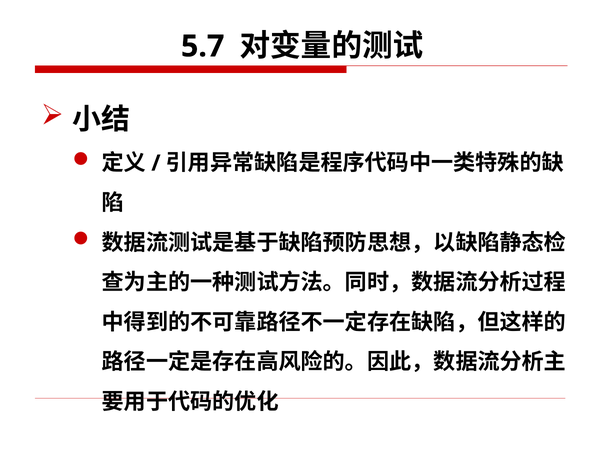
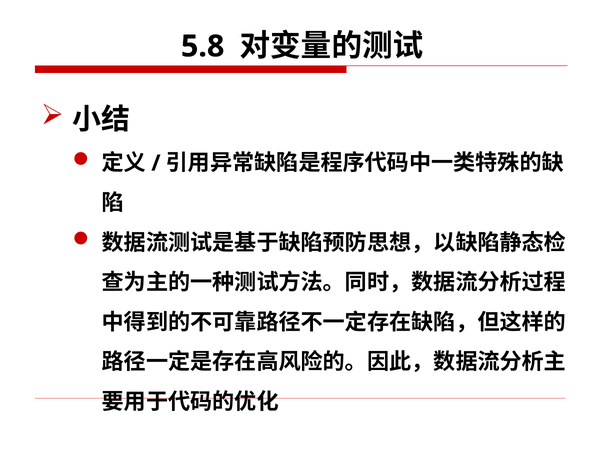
5.7: 5.7 -> 5.8
